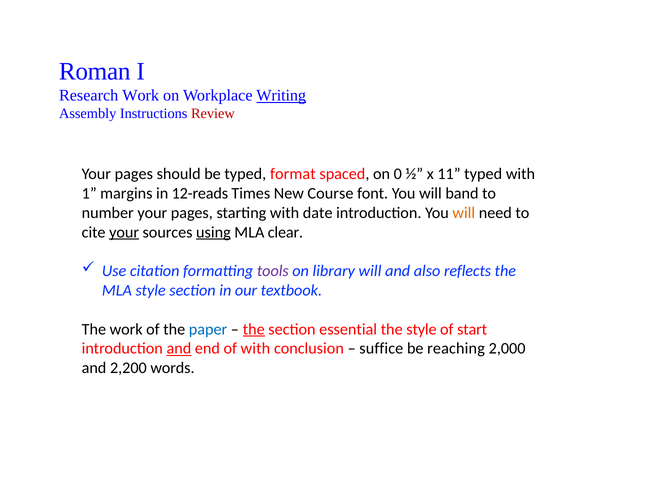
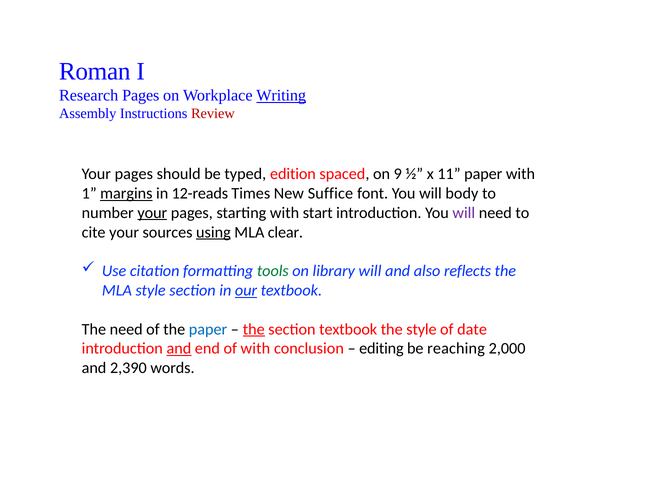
Research Work: Work -> Pages
format: format -> edition
0: 0 -> 9
11 typed: typed -> paper
margins underline: none -> present
Course: Course -> Suffice
band: band -> body
your at (152, 213) underline: none -> present
date: date -> start
will at (464, 213) colour: orange -> purple
your at (124, 232) underline: present -> none
tools colour: purple -> green
our underline: none -> present
The work: work -> need
section essential: essential -> textbook
start: start -> date
suffice: suffice -> editing
2,200: 2,200 -> 2,390
